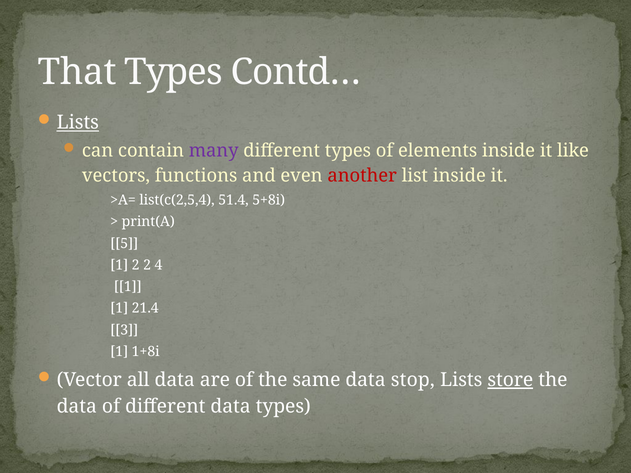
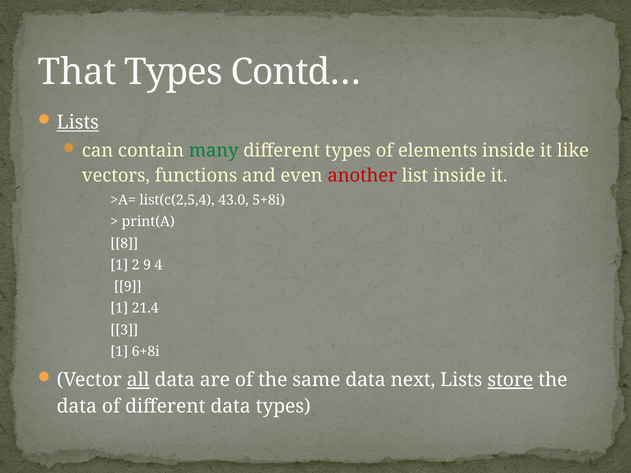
many colour: purple -> green
51.4: 51.4 -> 43.0
5: 5 -> 8
2 2: 2 -> 9
1 at (128, 287): 1 -> 9
1+8i: 1+8i -> 6+8i
all underline: none -> present
stop: stop -> next
